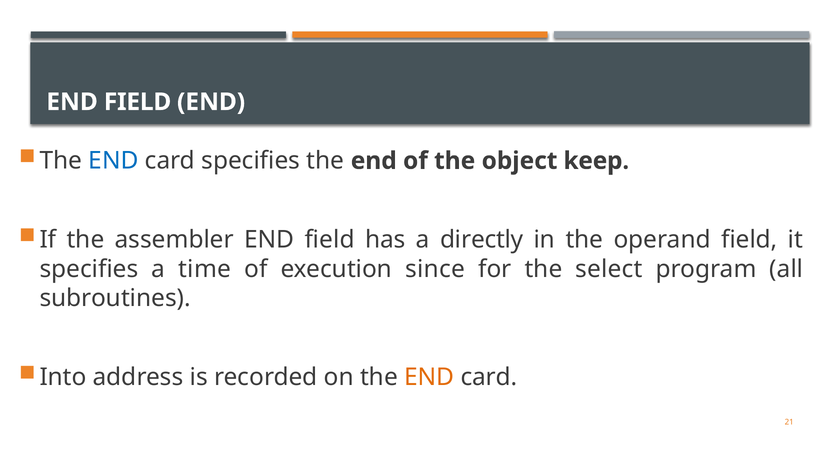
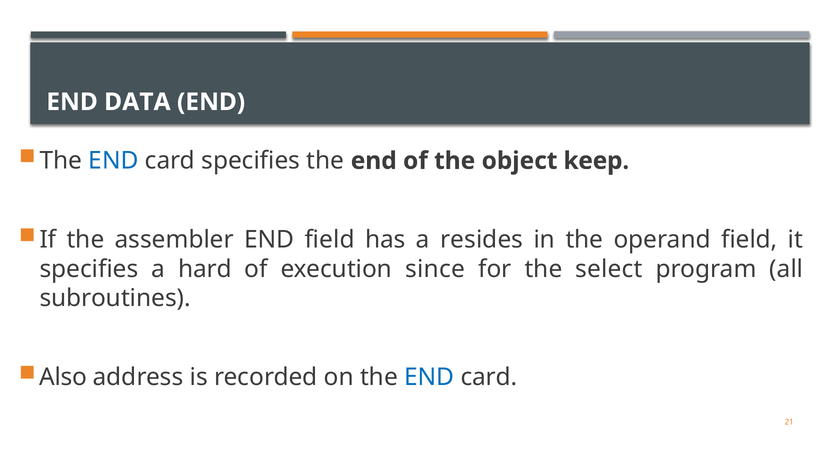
FIELD at (138, 102): FIELD -> DATA
directly: directly -> resides
time: time -> hard
Into: Into -> Also
END at (429, 378) colour: orange -> blue
